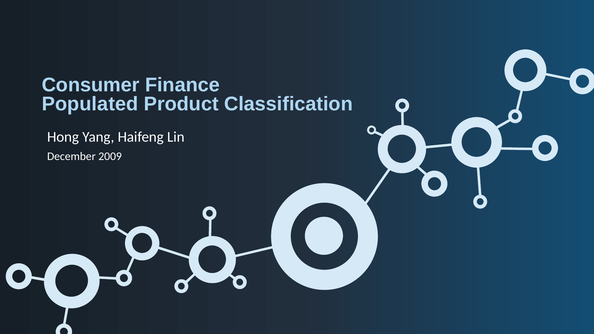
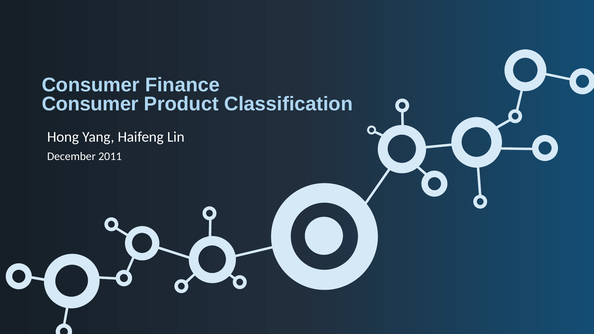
Populated at (90, 104): Populated -> Consumer
2009: 2009 -> 2011
